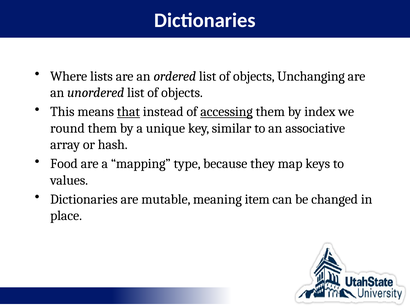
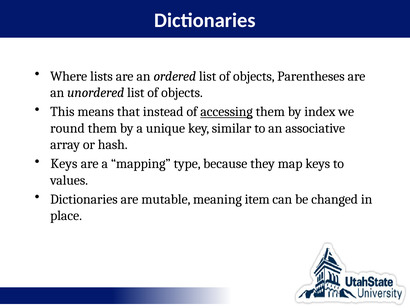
Unchanging: Unchanging -> Parentheses
that underline: present -> none
Food at (64, 164): Food -> Keys
